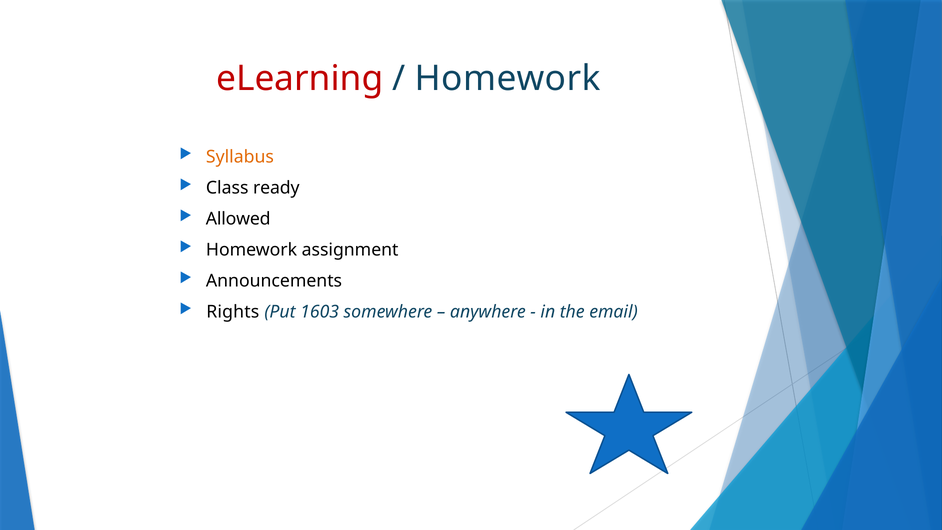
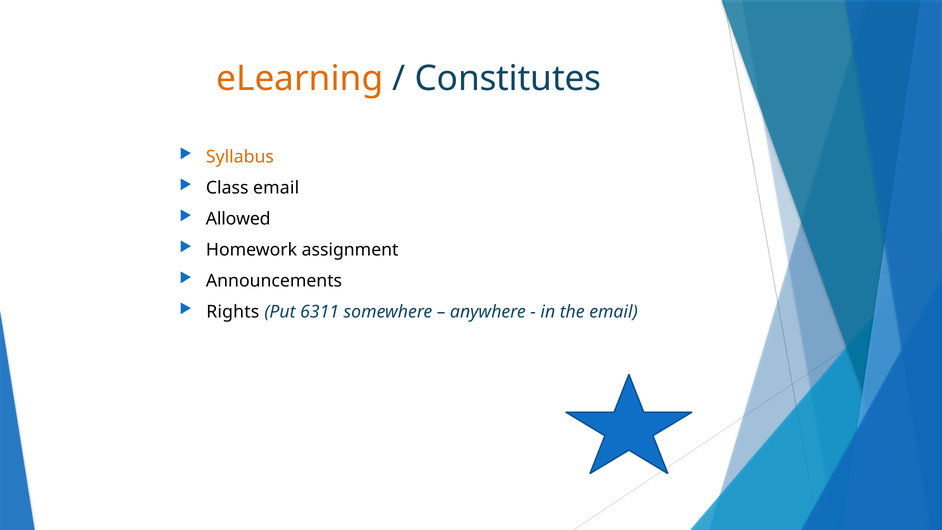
eLearning colour: red -> orange
Homework at (508, 78): Homework -> Constitutes
Class ready: ready -> email
1603: 1603 -> 6311
